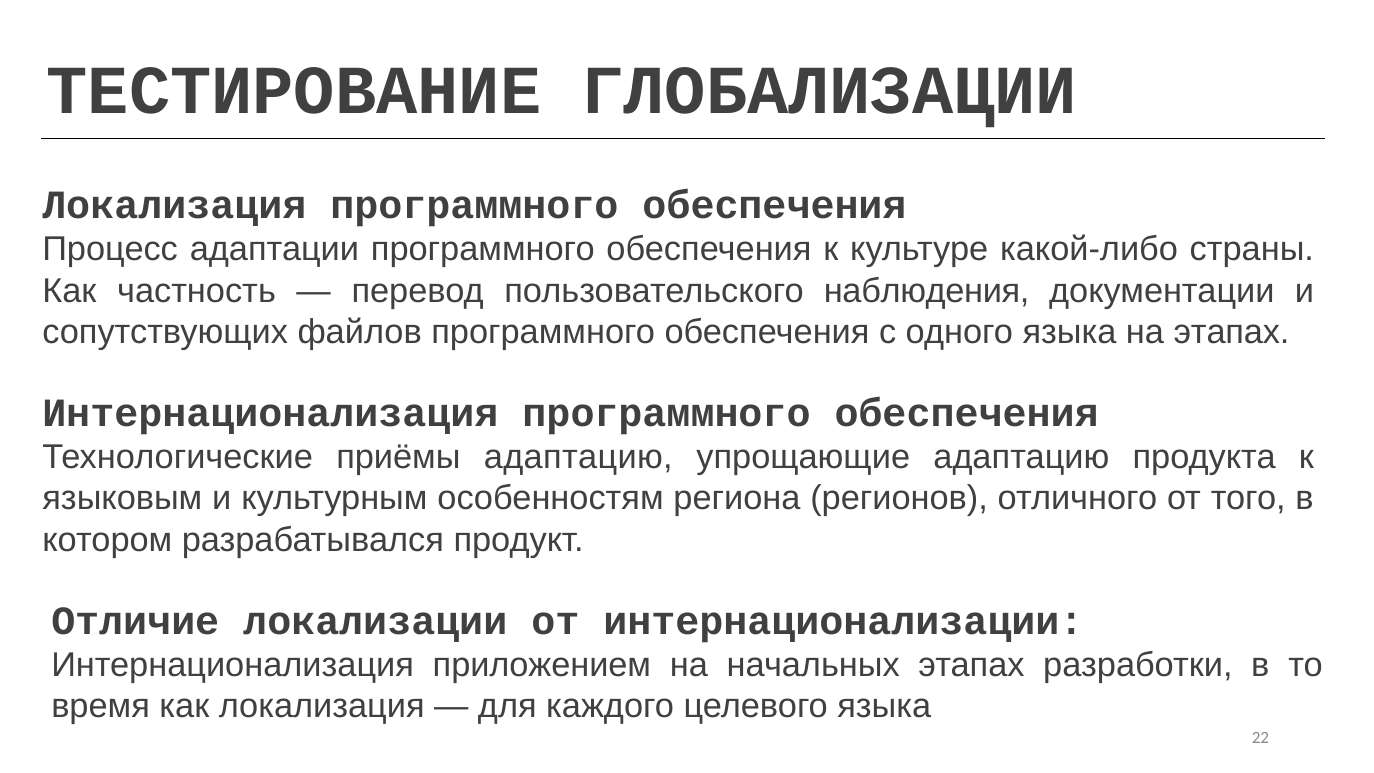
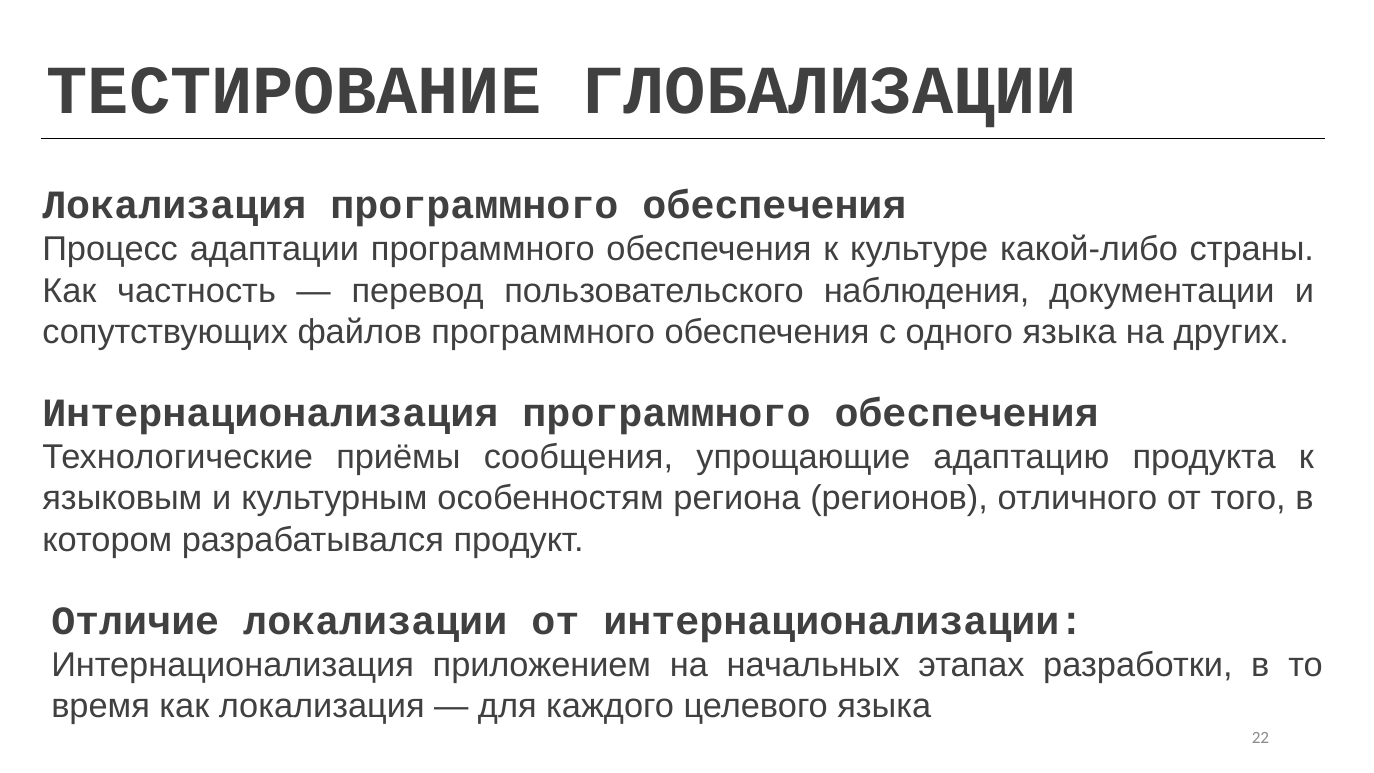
на этапах: этапах -> других
приёмы адаптацию: адаптацию -> сообщения
